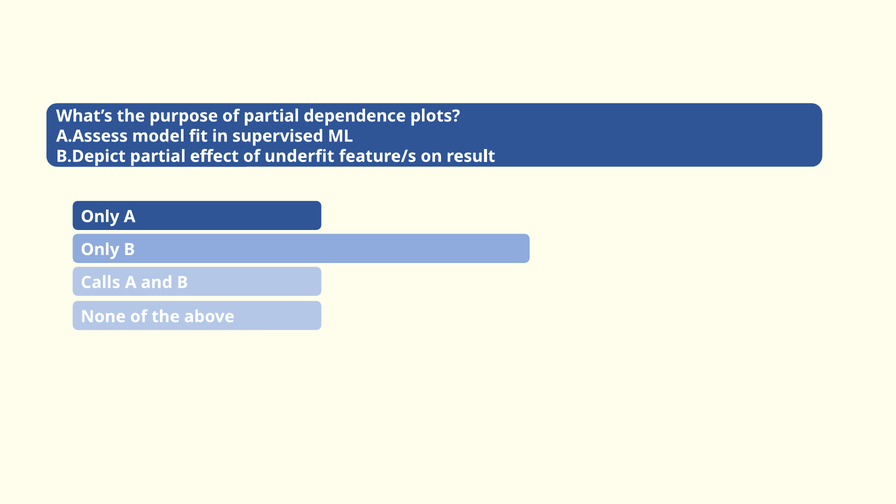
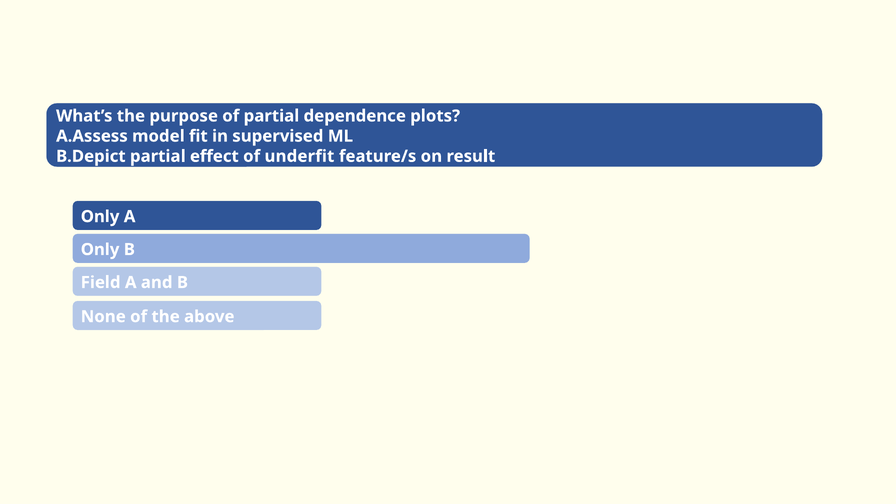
Calls: Calls -> Field
